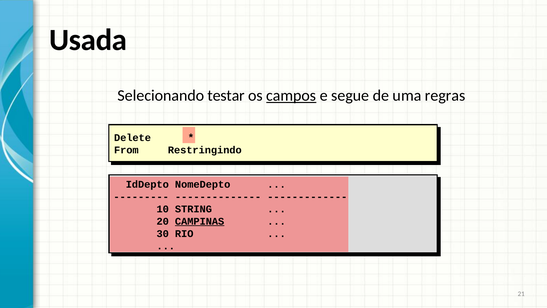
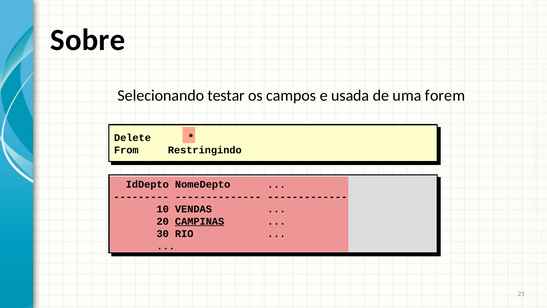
Usada: Usada -> Sobre
campos underline: present -> none
segue: segue -> usada
regras: regras -> forem
STRING: STRING -> VENDAS
